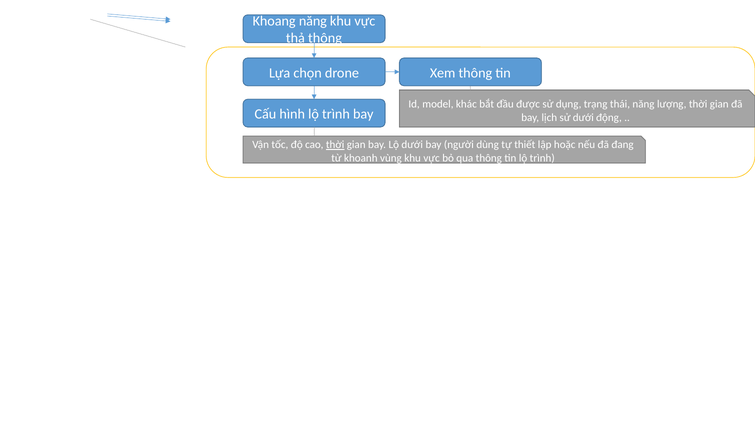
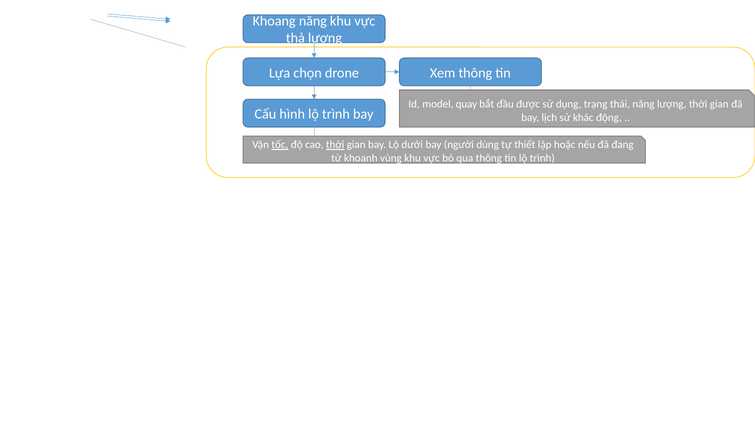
thả thông: thông -> lượng
khác: khác -> quay
sử dưới: dưới -> khác
tốc underline: none -> present
